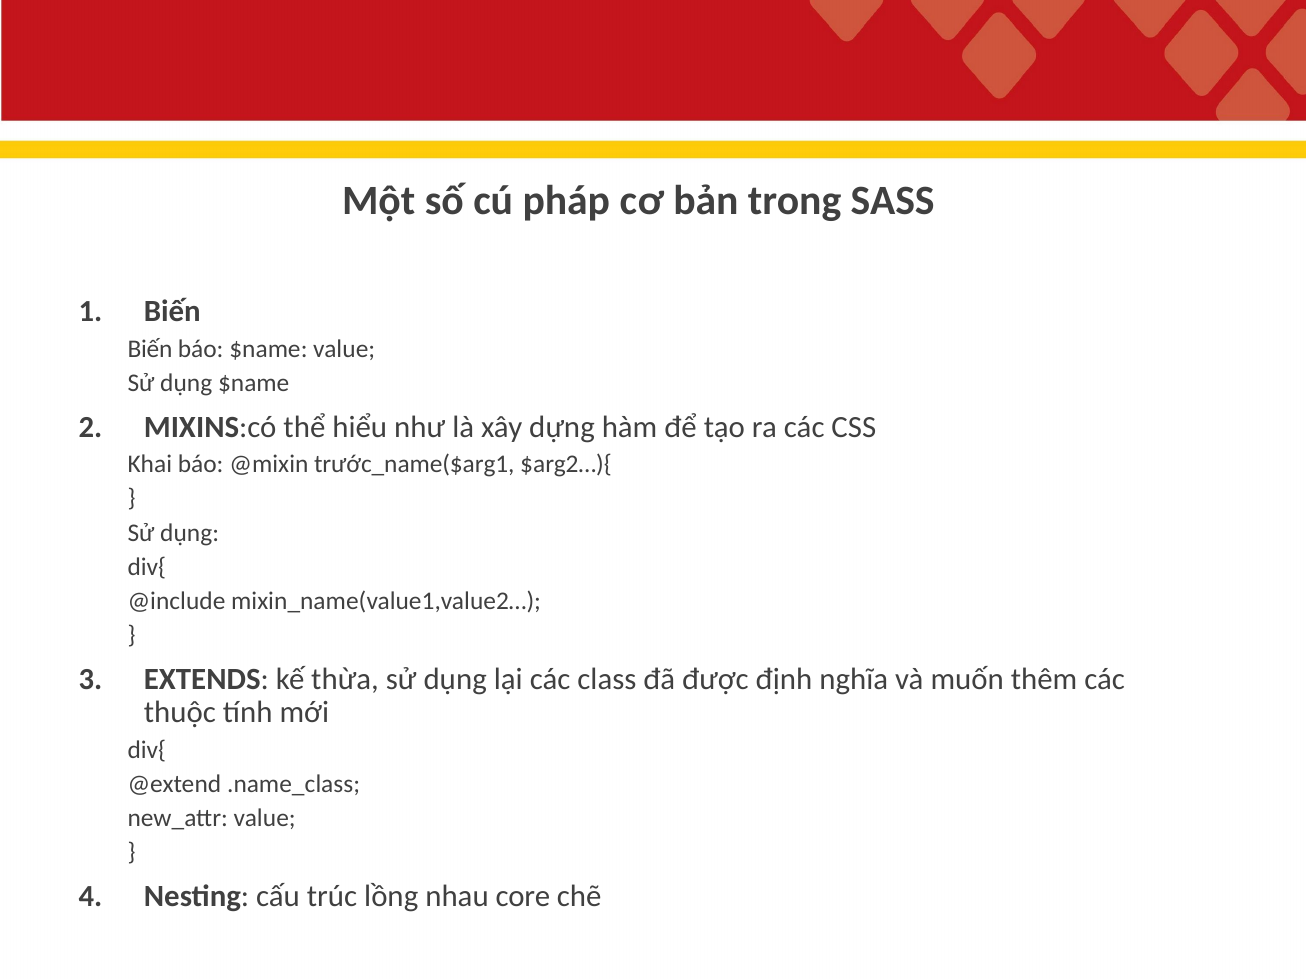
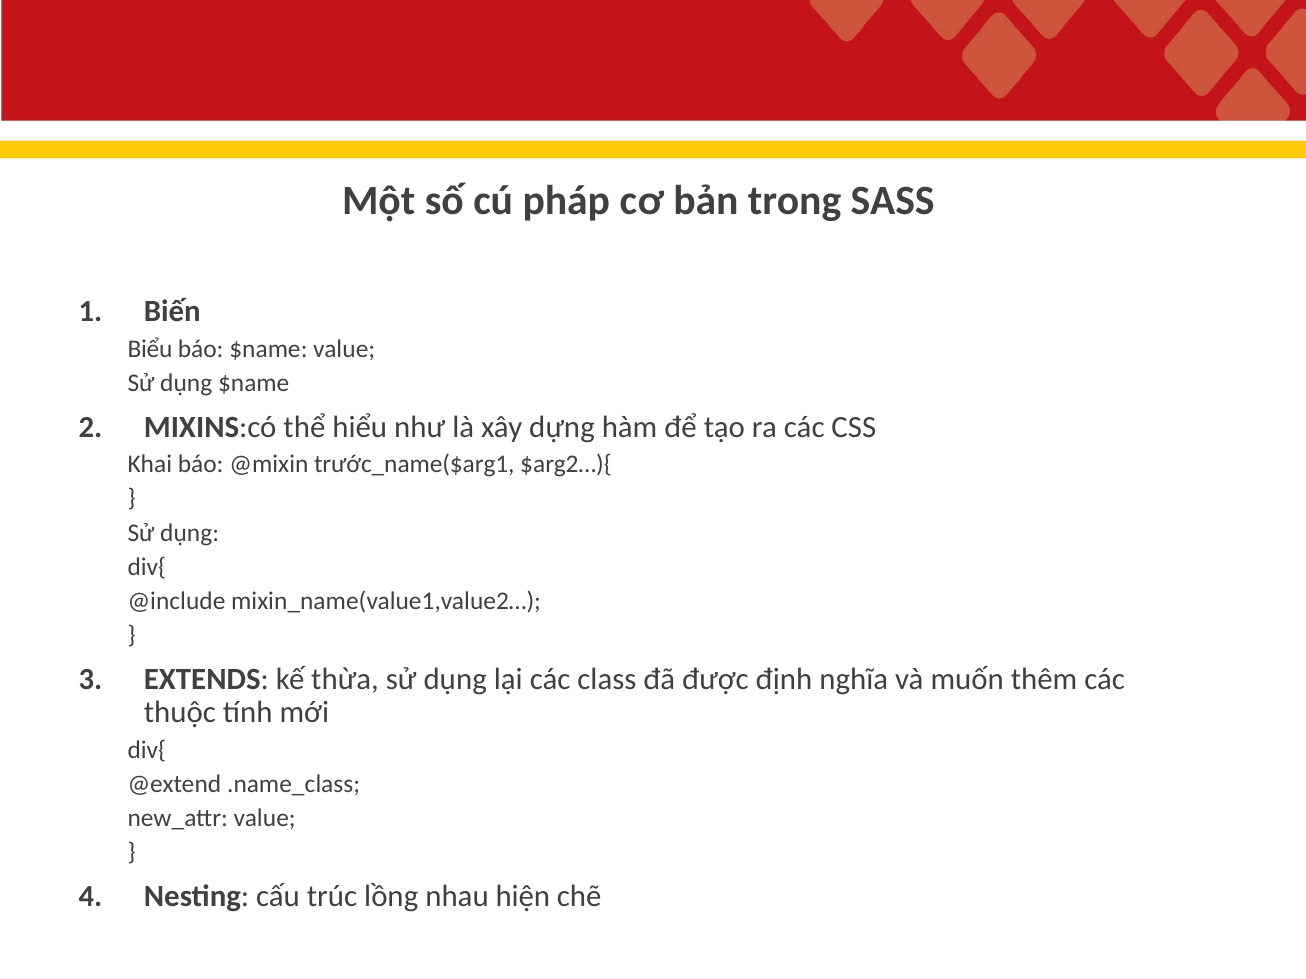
Biến at (150, 349): Biến -> Biểu
core: core -> hiện
